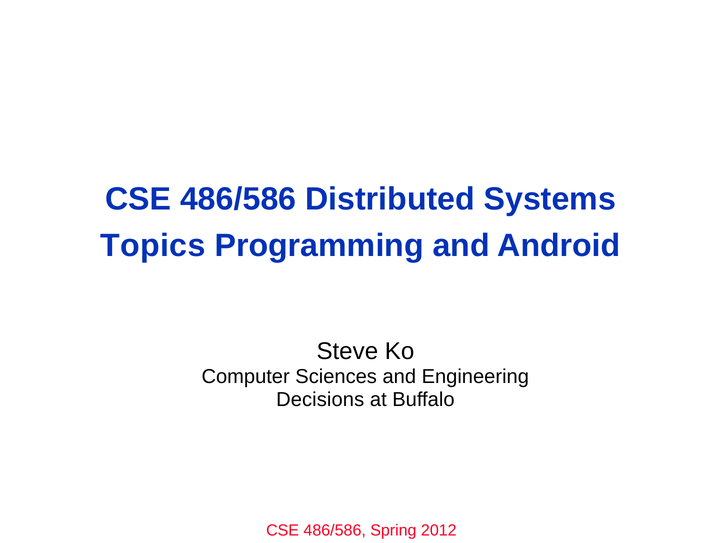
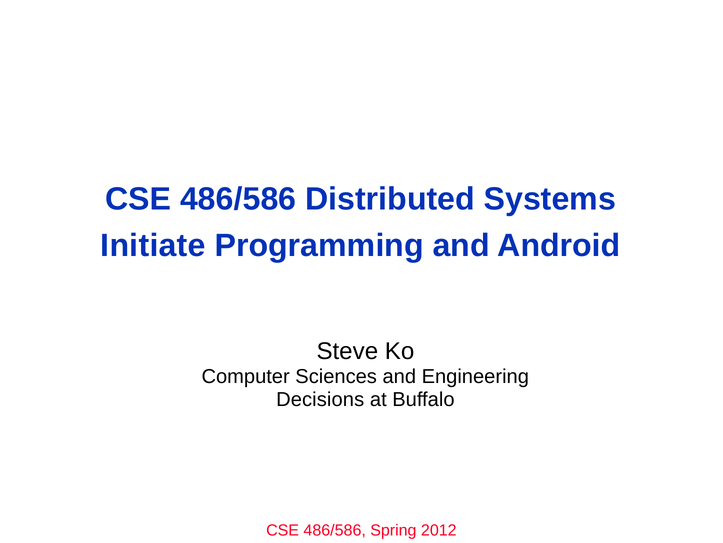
Topics: Topics -> Initiate
